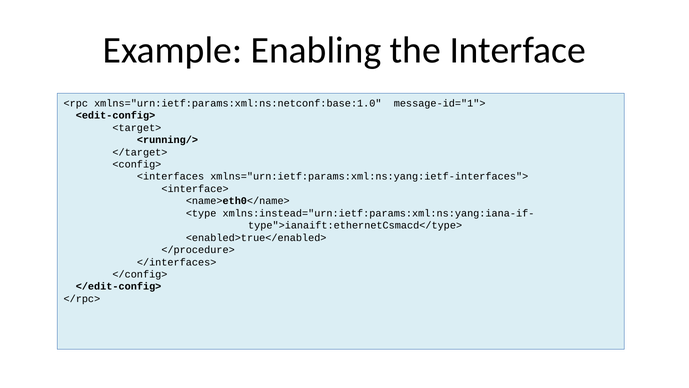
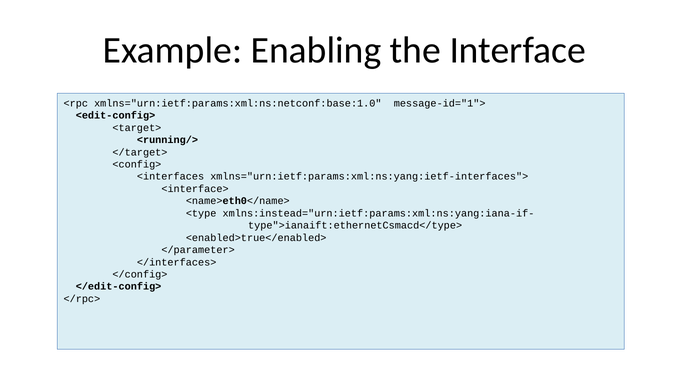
</procedure>: </procedure> -> </parameter>
